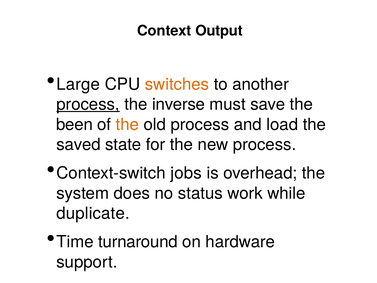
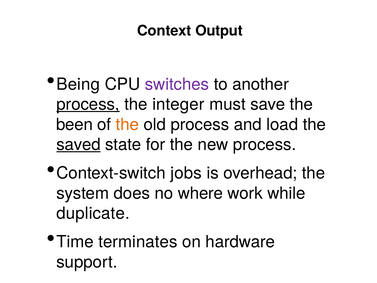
Large: Large -> Being
switches colour: orange -> purple
inverse: inverse -> integer
saved underline: none -> present
status: status -> where
turnaround: turnaround -> terminates
